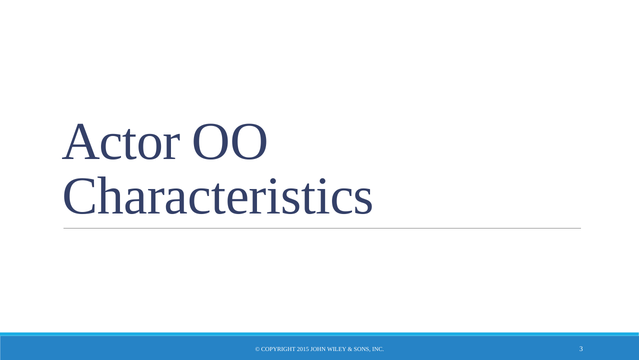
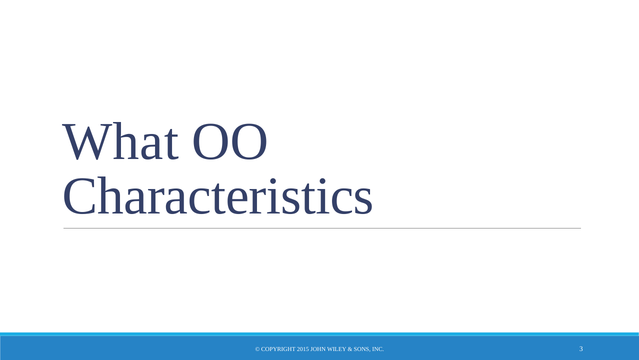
Actor: Actor -> What
